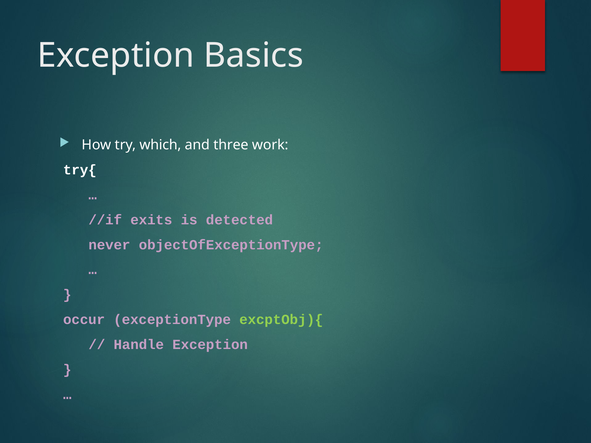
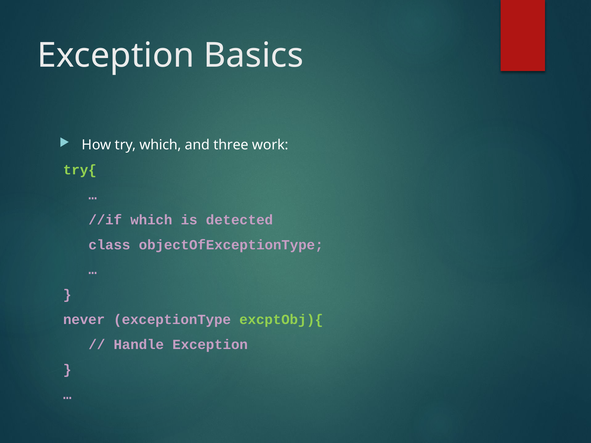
try{ colour: white -> light green
//if exits: exits -> which
never: never -> class
occur: occur -> never
